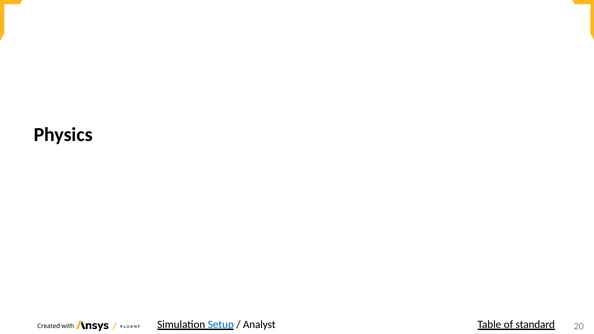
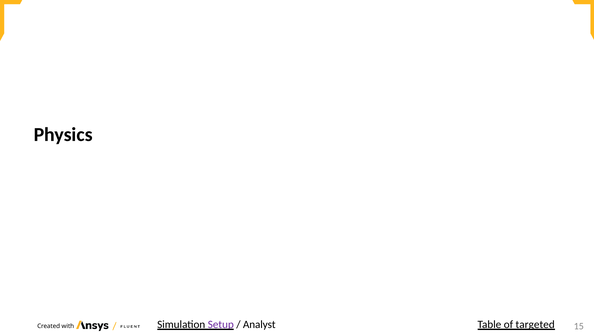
Setup colour: blue -> purple
standard: standard -> targeted
20: 20 -> 15
